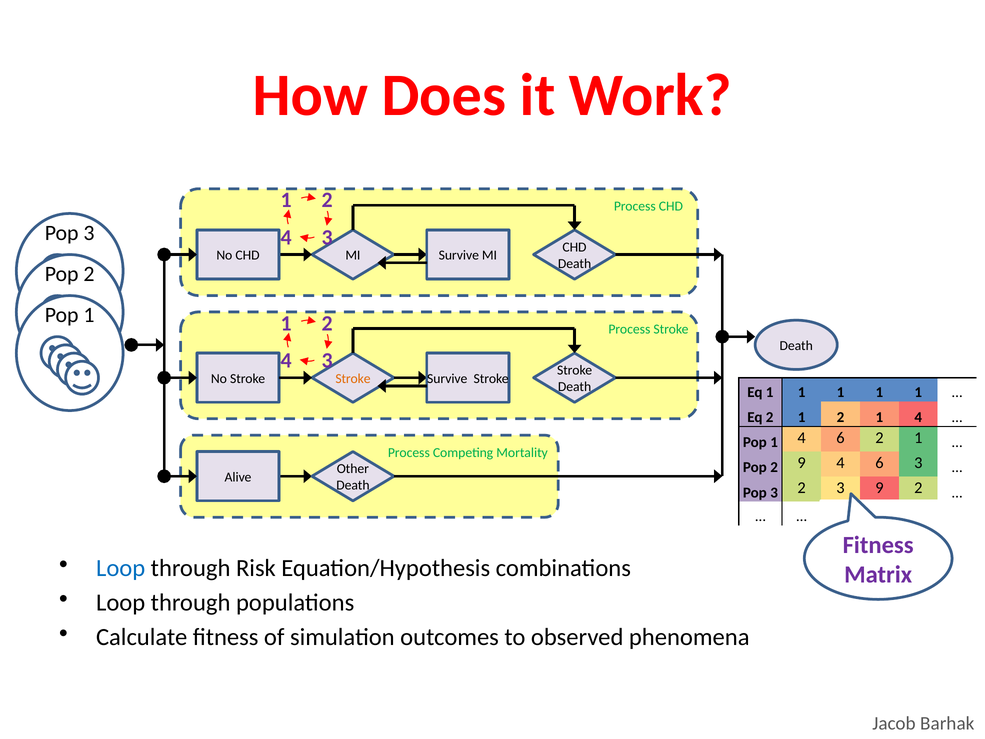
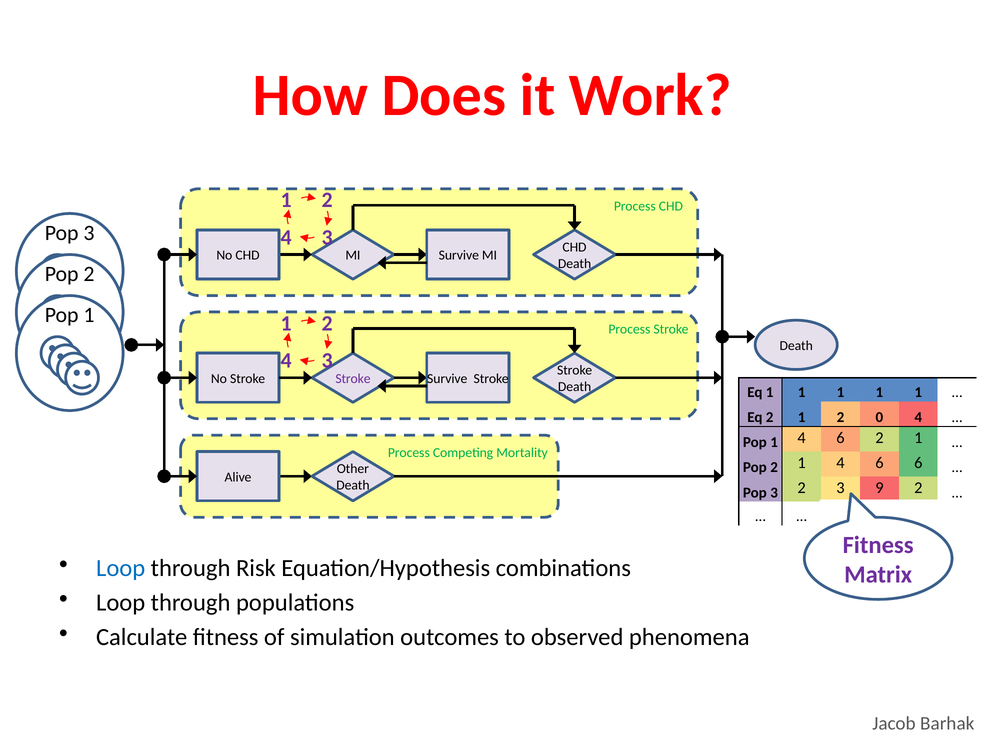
Stroke at (353, 378) colour: orange -> purple
1 2 1: 1 -> 0
Pop 2 9: 9 -> 1
6 3: 3 -> 6
